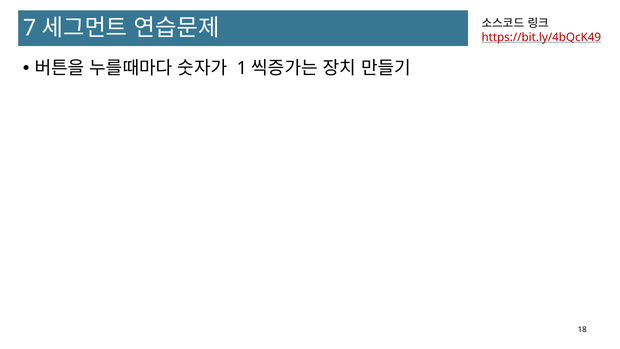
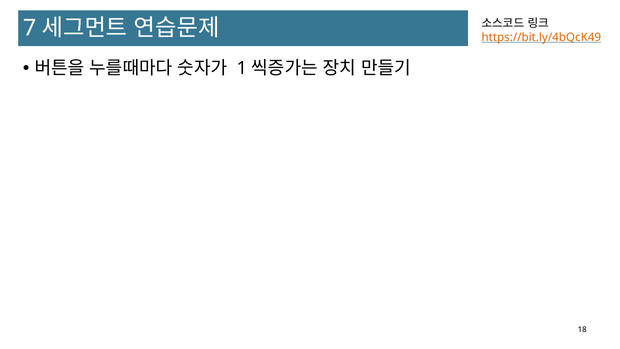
https://bit.ly/4bQcK49 colour: red -> orange
